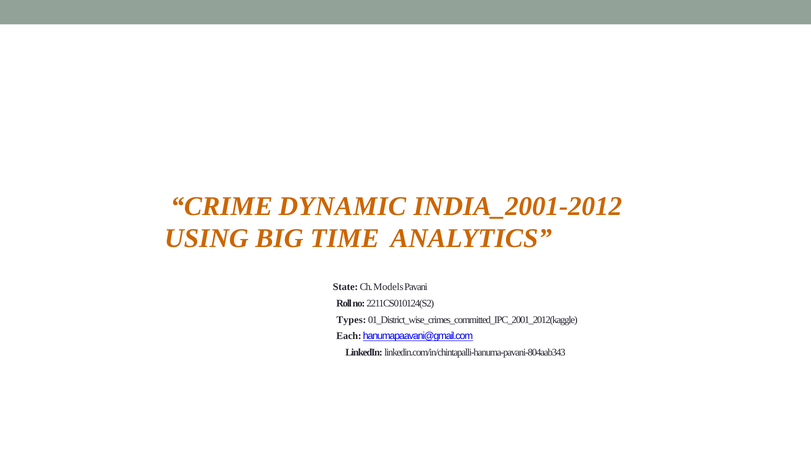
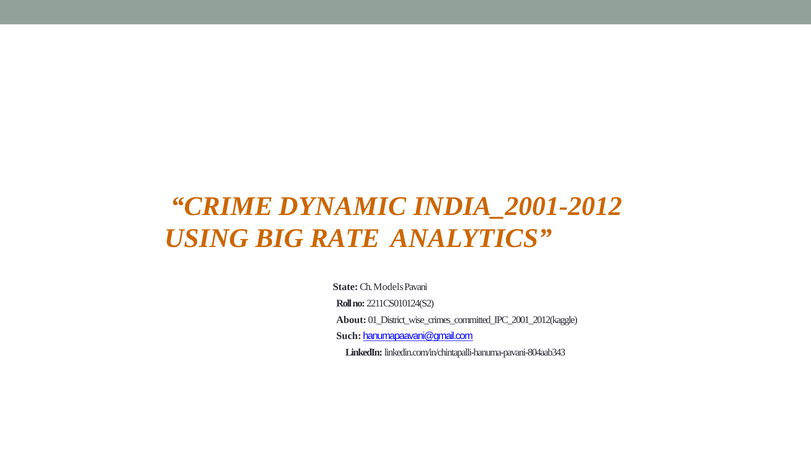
TIME: TIME -> RATE
Types: Types -> About
Each: Each -> Such
